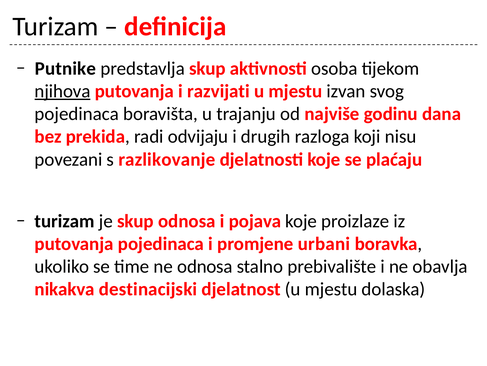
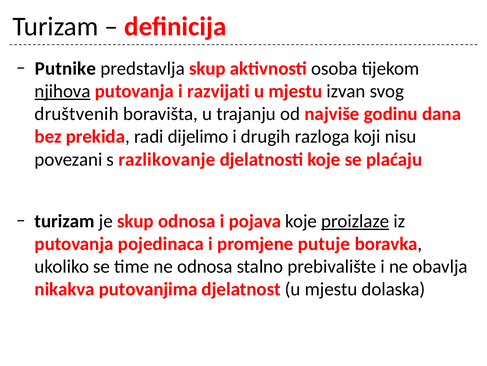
pojedinaca at (77, 114): pojedinaca -> društvenih
odvijaju: odvijaju -> dijelimo
proizlaze underline: none -> present
urbani: urbani -> putuje
destinacijski: destinacijski -> putovanjima
